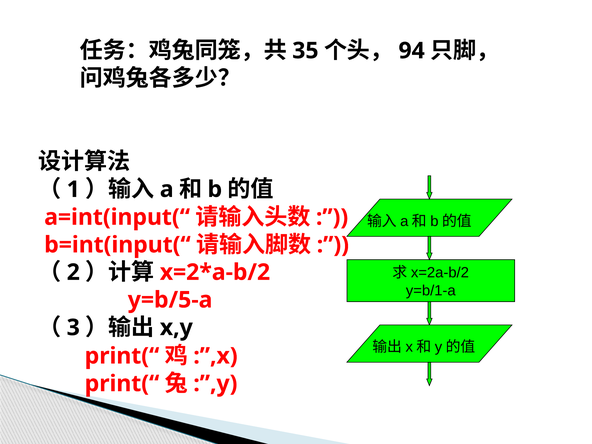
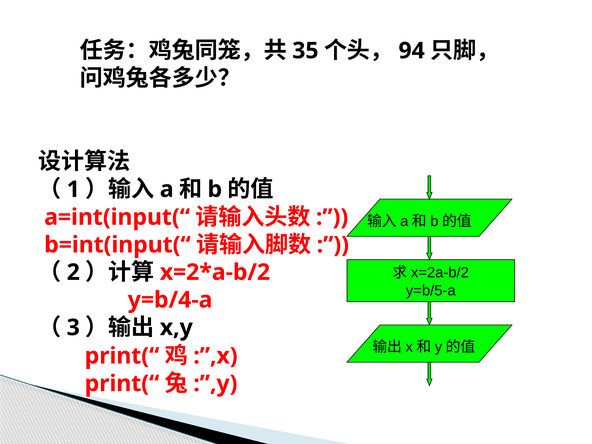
y=b/1-a: y=b/1-a -> y=b/5-a
y=b/5-a: y=b/5-a -> y=b/4-a
